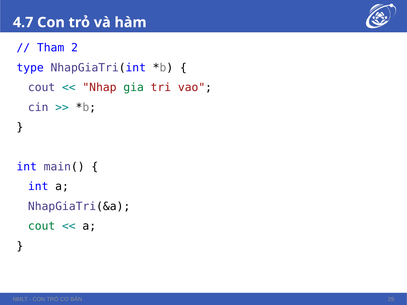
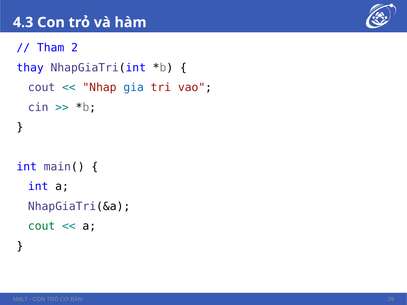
4.7: 4.7 -> 4.3
type: type -> thay
gia colour: green -> blue
